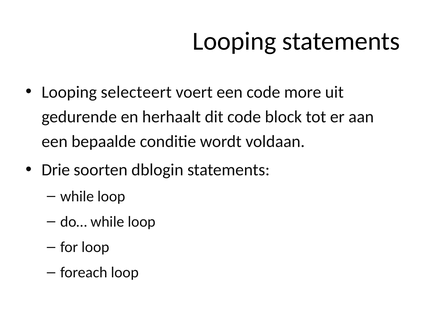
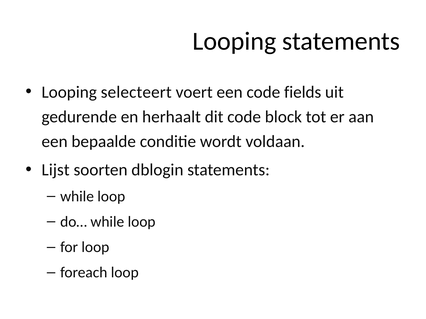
more: more -> fields
Drie: Drie -> Lijst
